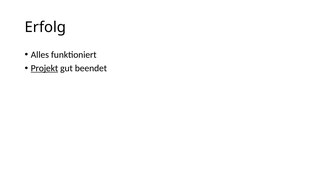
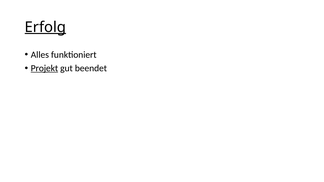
Erfolg underline: none -> present
